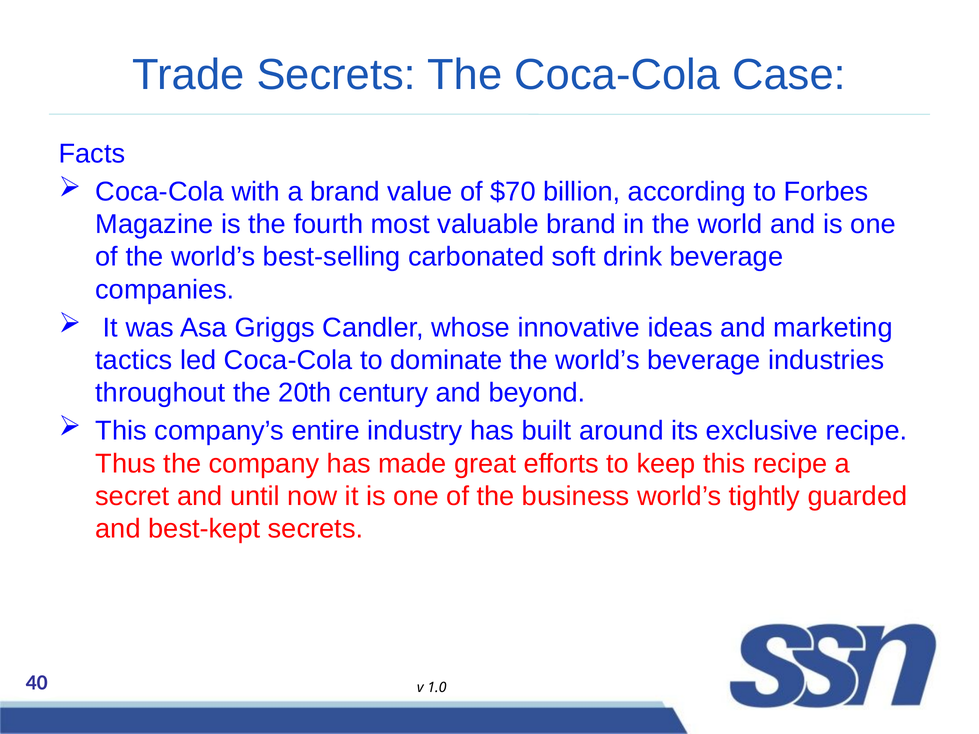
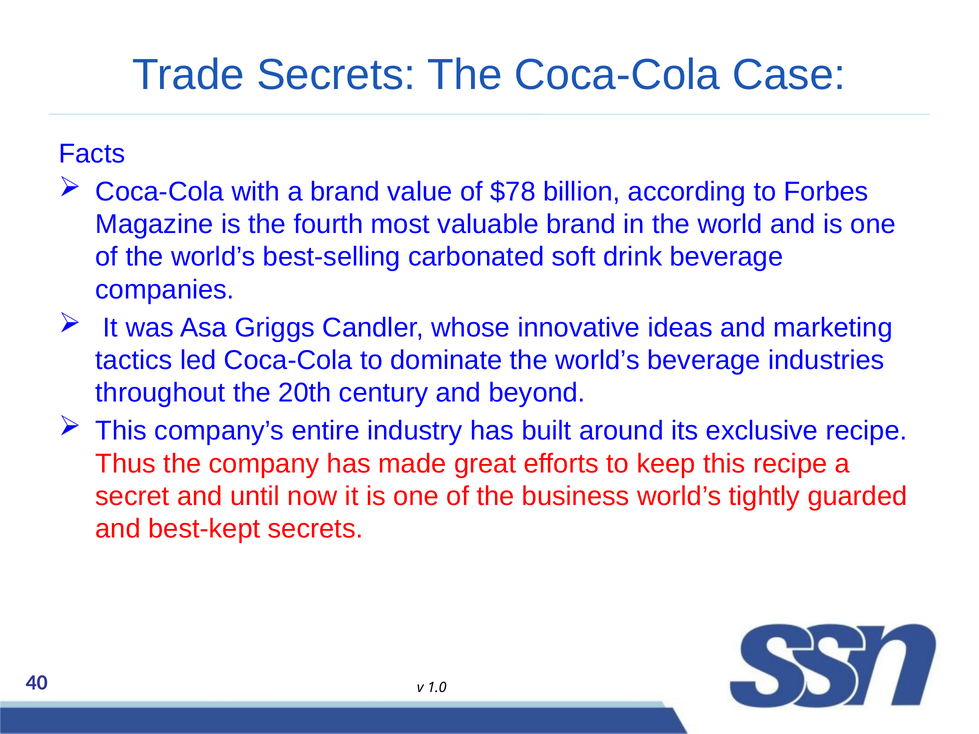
$70: $70 -> $78
